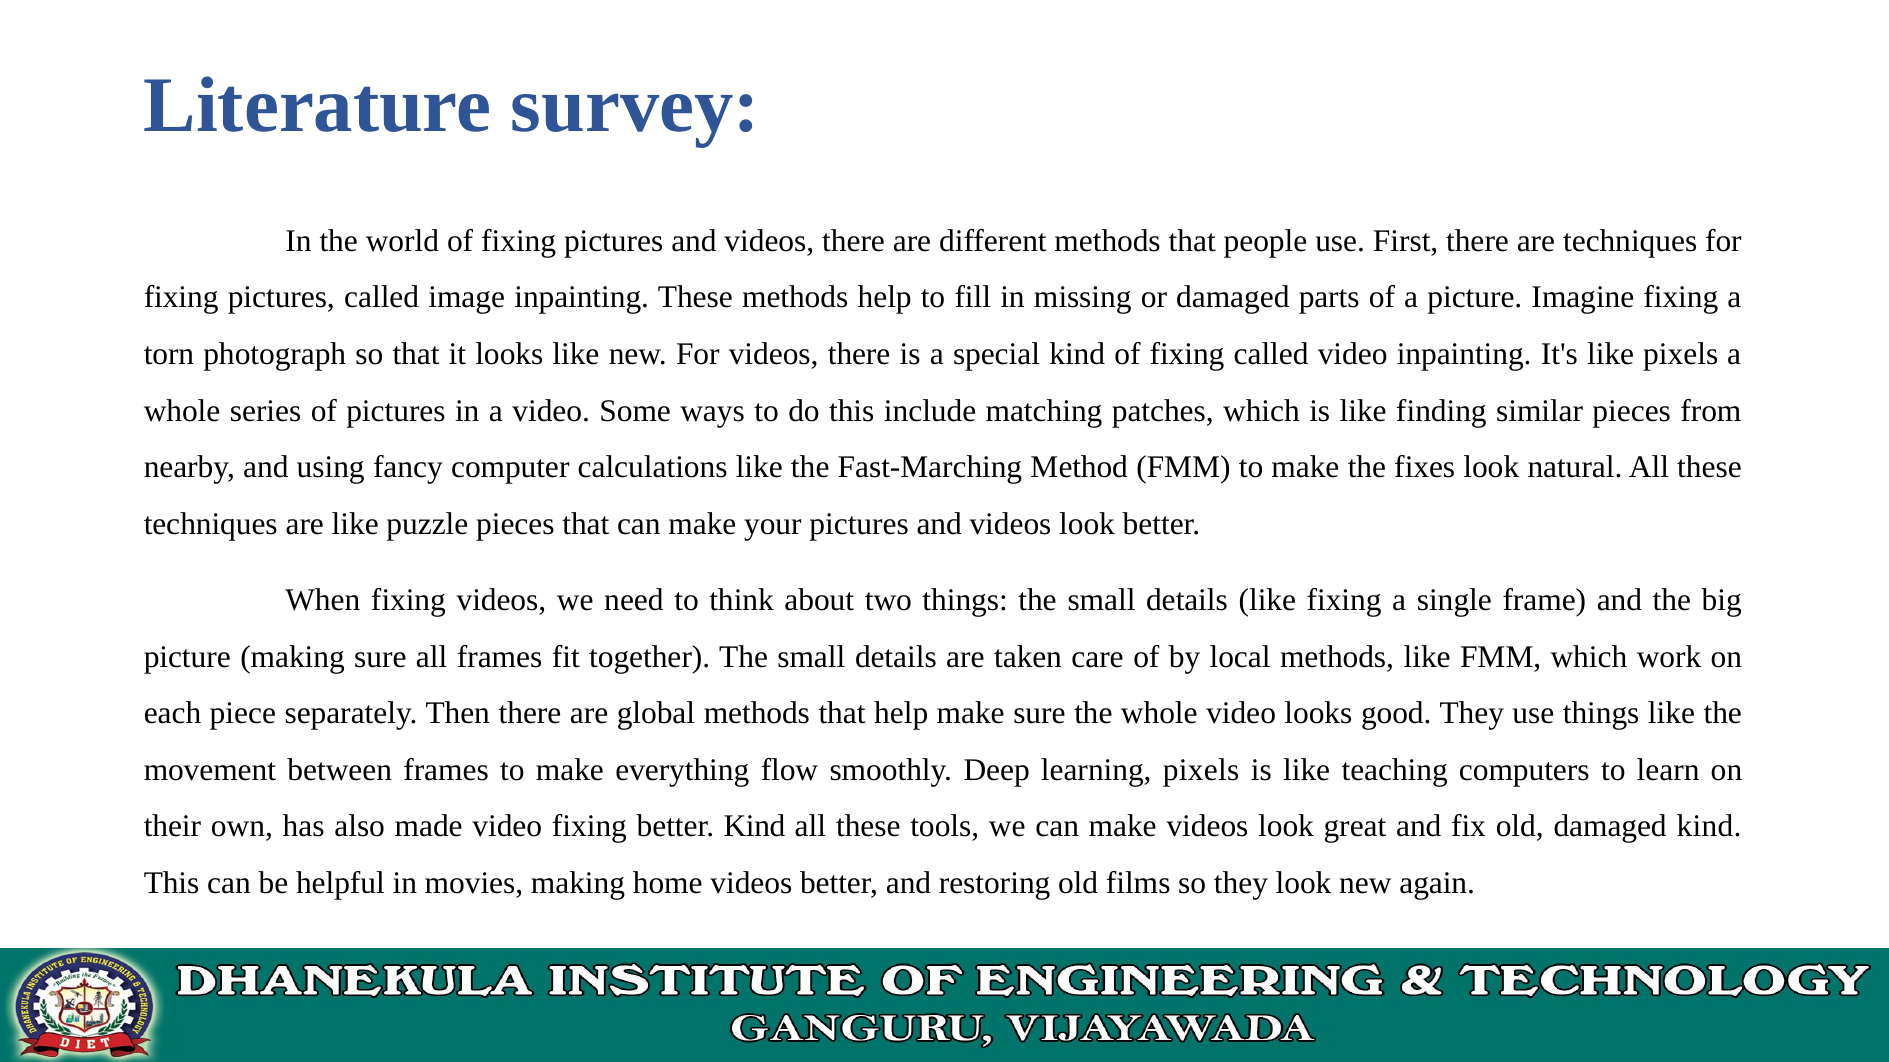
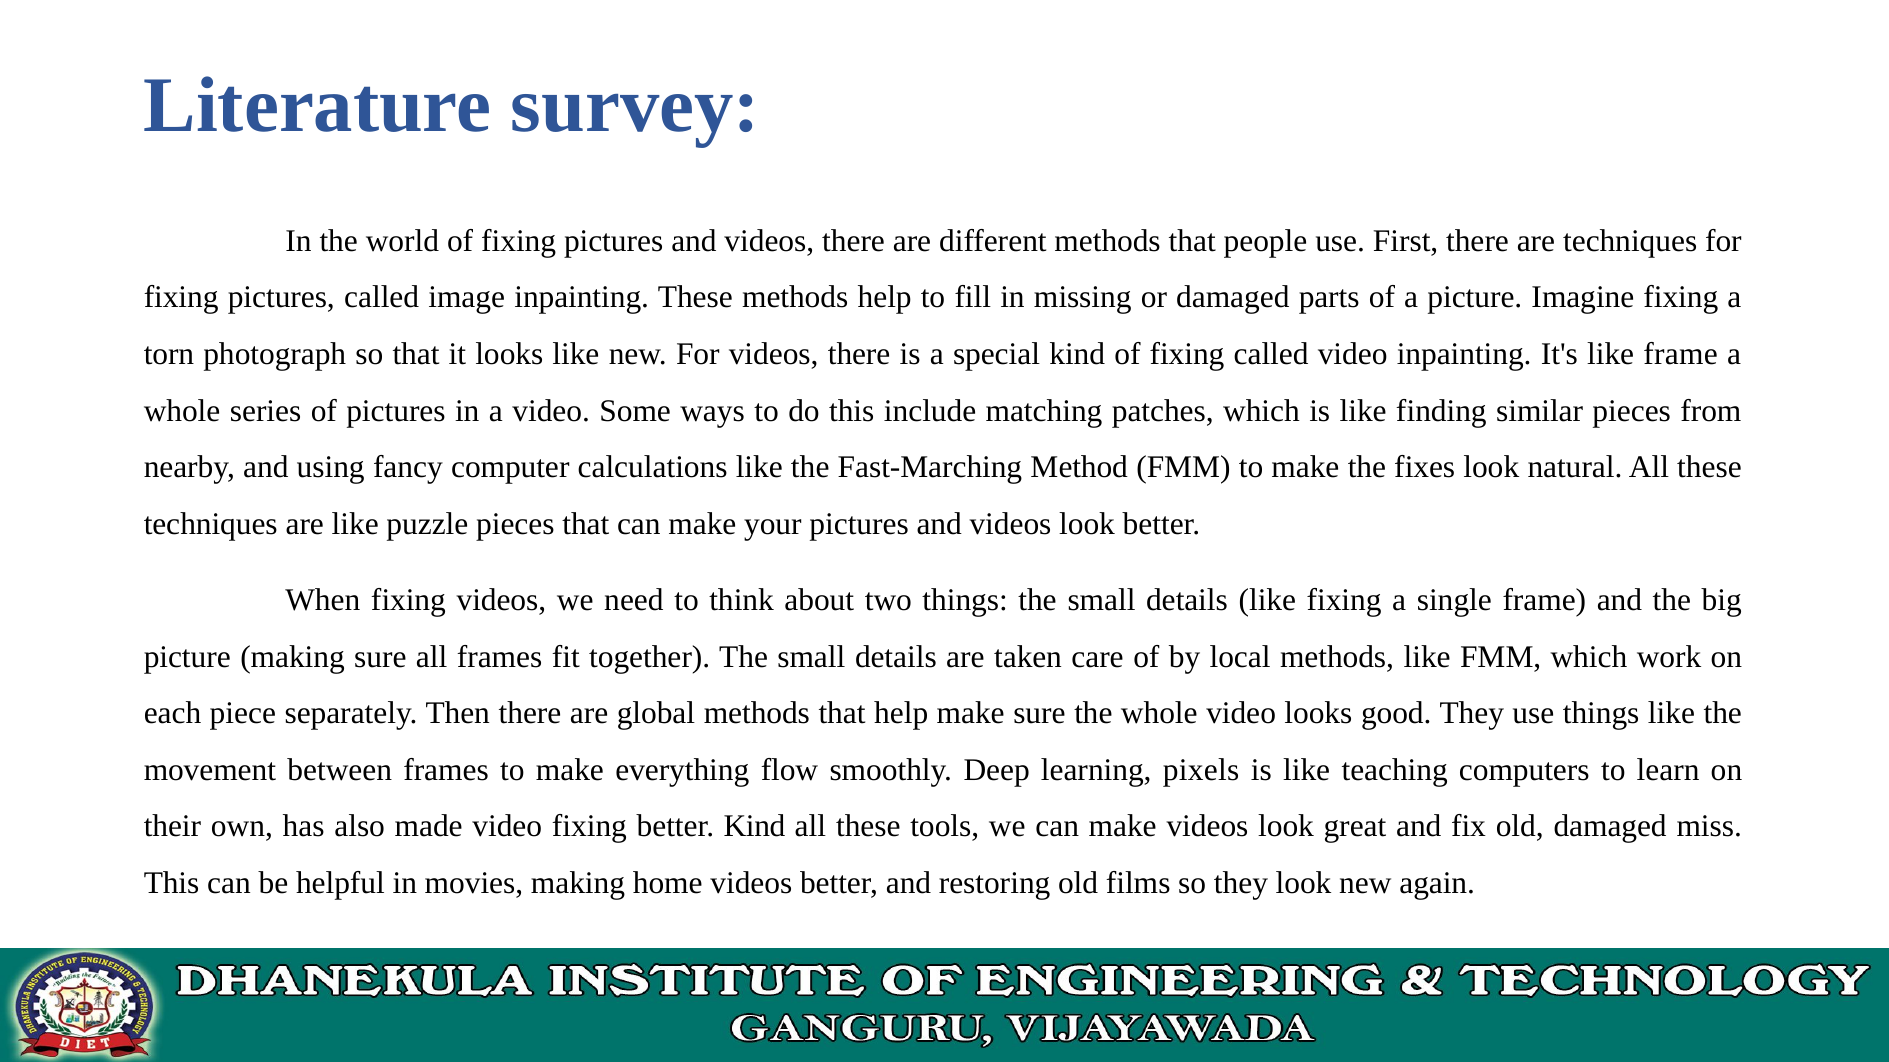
like pixels: pixels -> frame
damaged kind: kind -> miss
